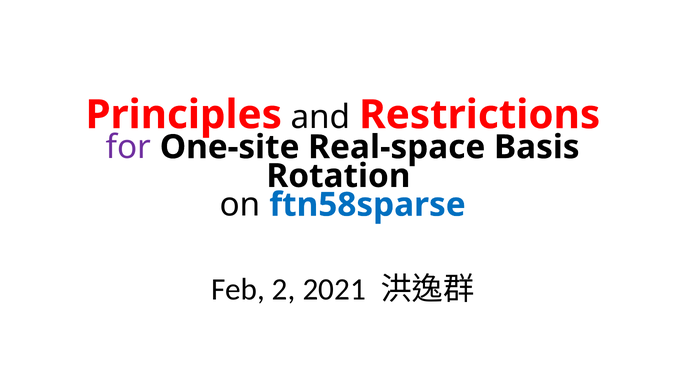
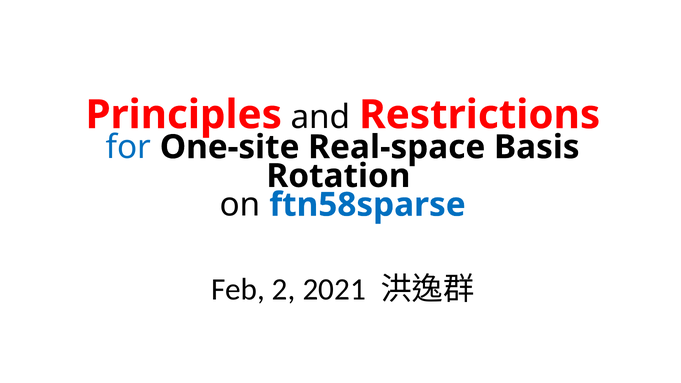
for colour: purple -> blue
